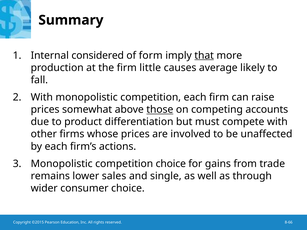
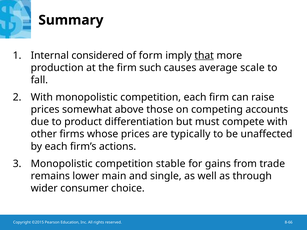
little: little -> such
likely: likely -> scale
those underline: present -> none
involved: involved -> typically
competition choice: choice -> stable
sales: sales -> main
